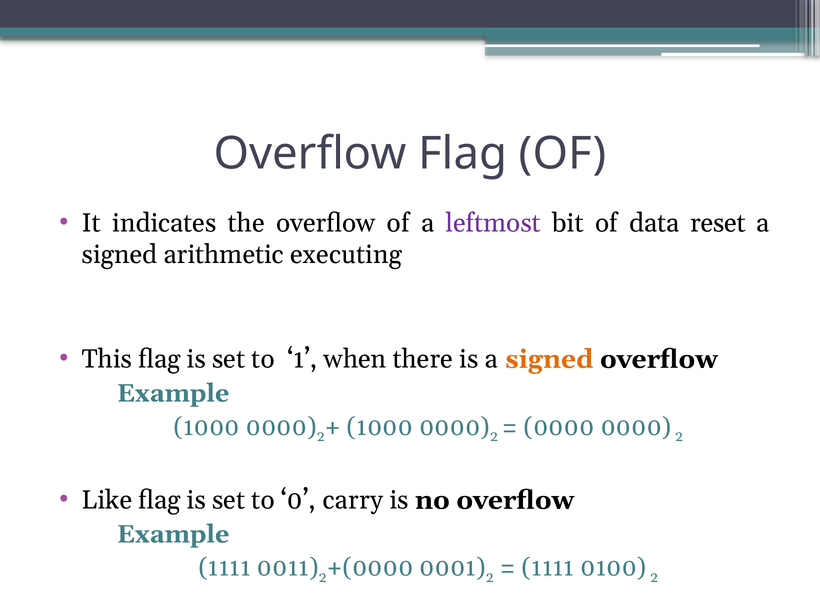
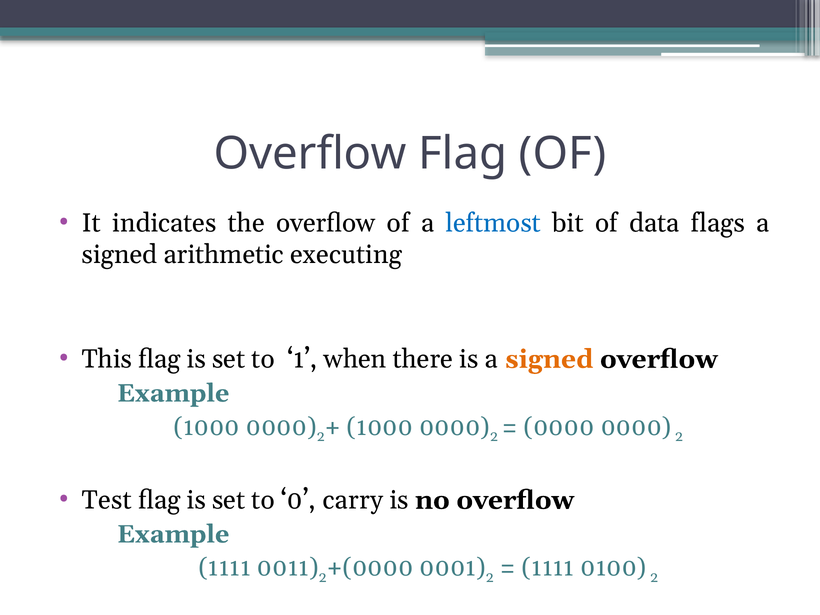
leftmost colour: purple -> blue
reset: reset -> flags
Like: Like -> Test
